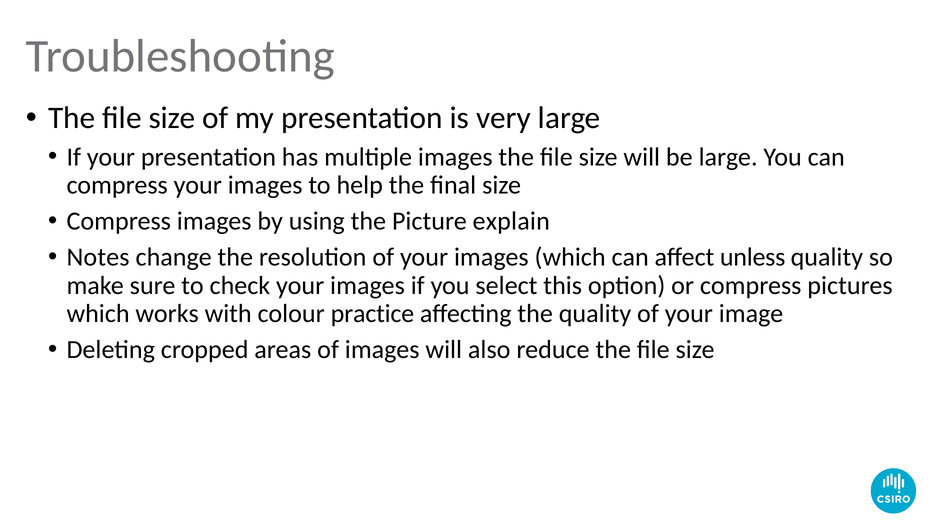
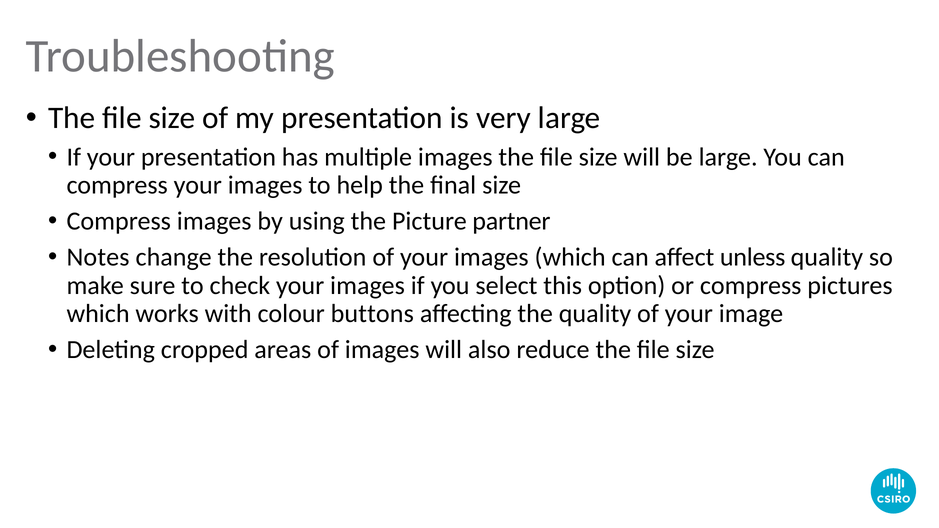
explain: explain -> partner
practice: practice -> buttons
